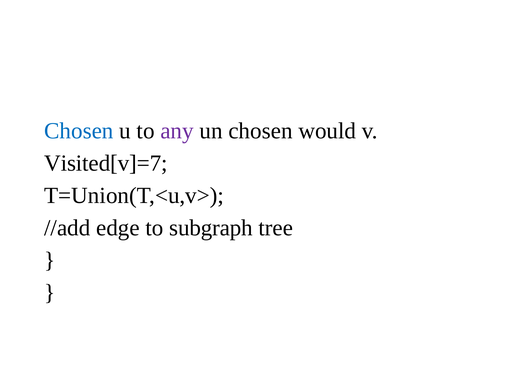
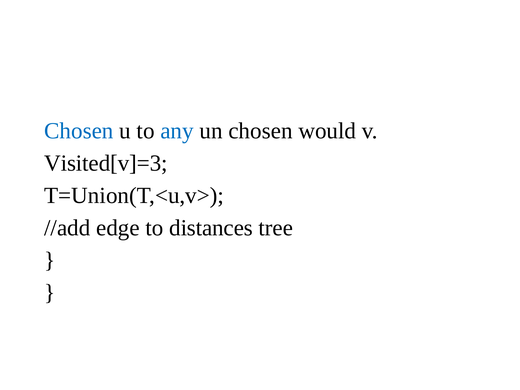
any colour: purple -> blue
Visited[v]=7: Visited[v]=7 -> Visited[v]=3
subgraph: subgraph -> distances
